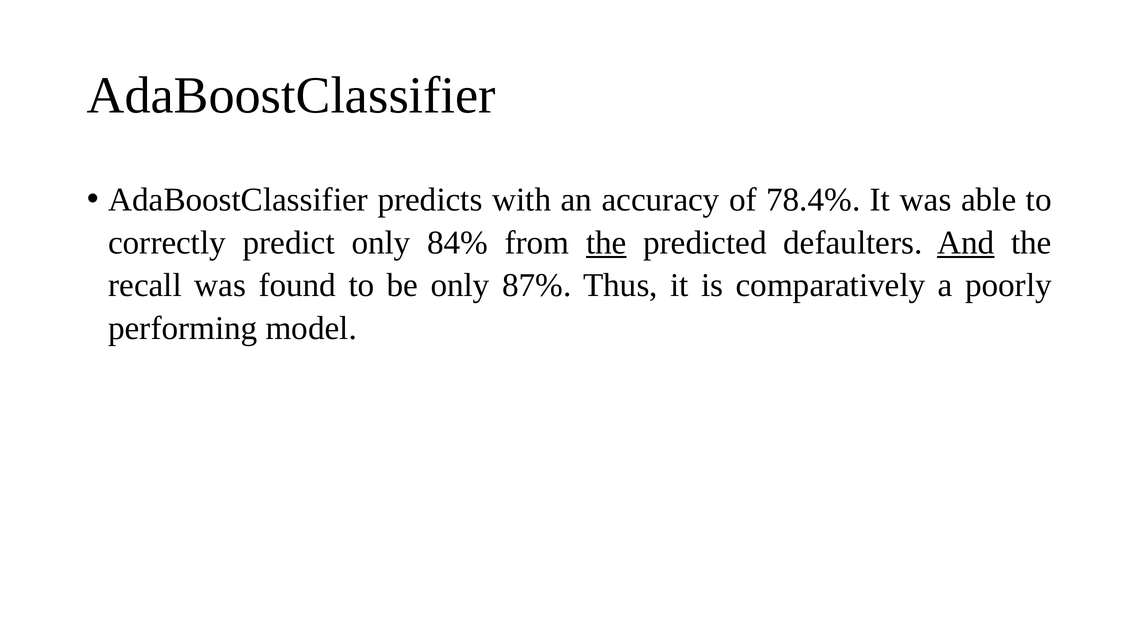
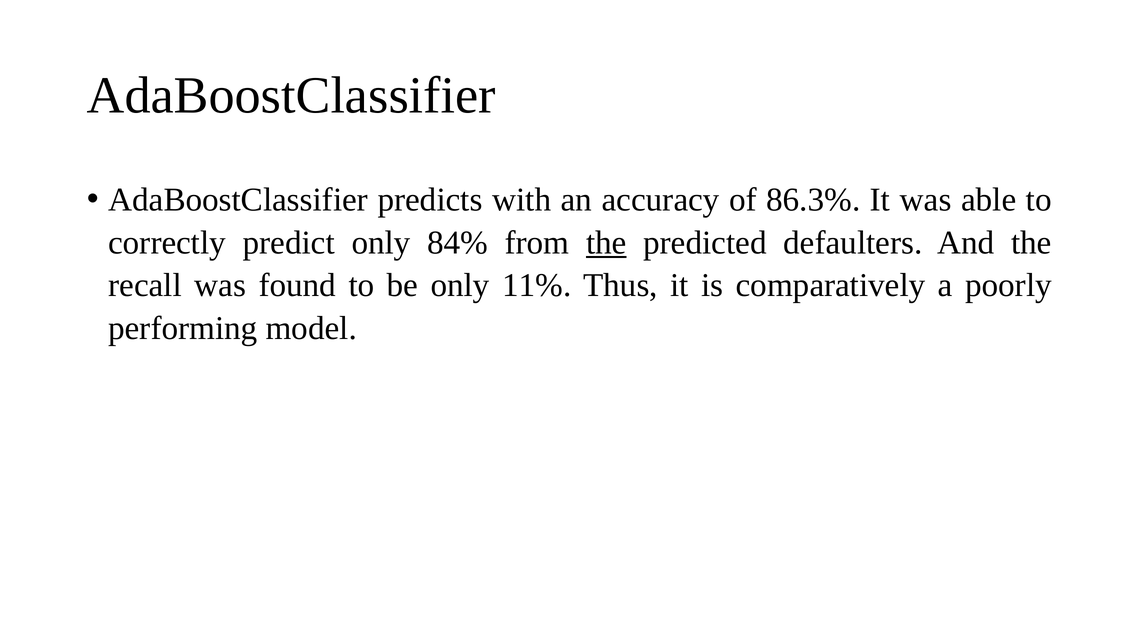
78.4%: 78.4% -> 86.3%
And underline: present -> none
87%: 87% -> 11%
